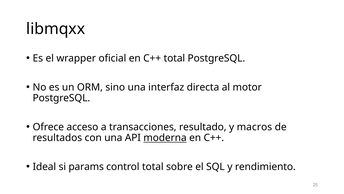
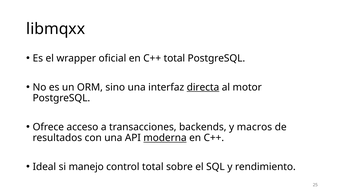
directa underline: none -> present
resultado: resultado -> backends
params: params -> manejo
